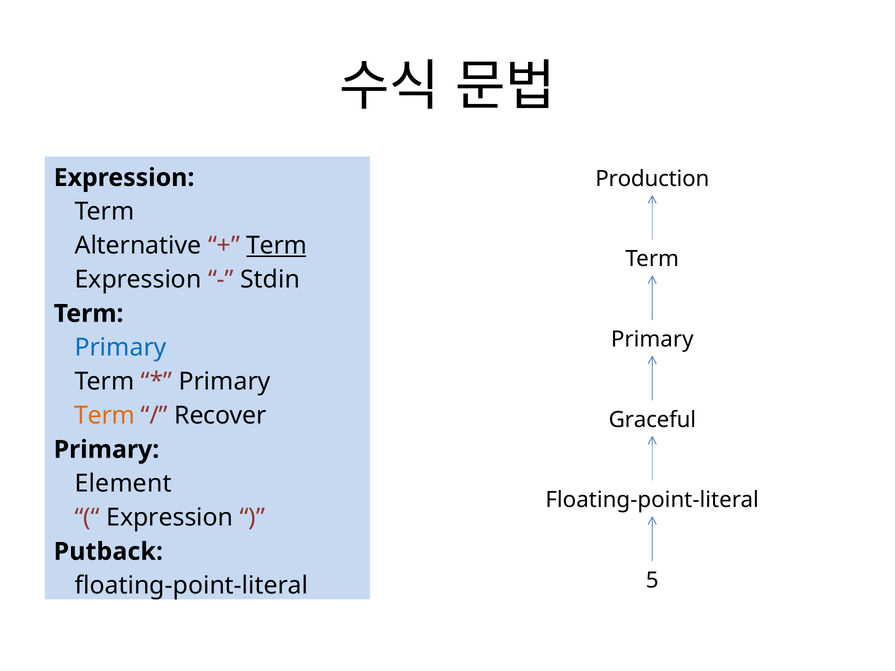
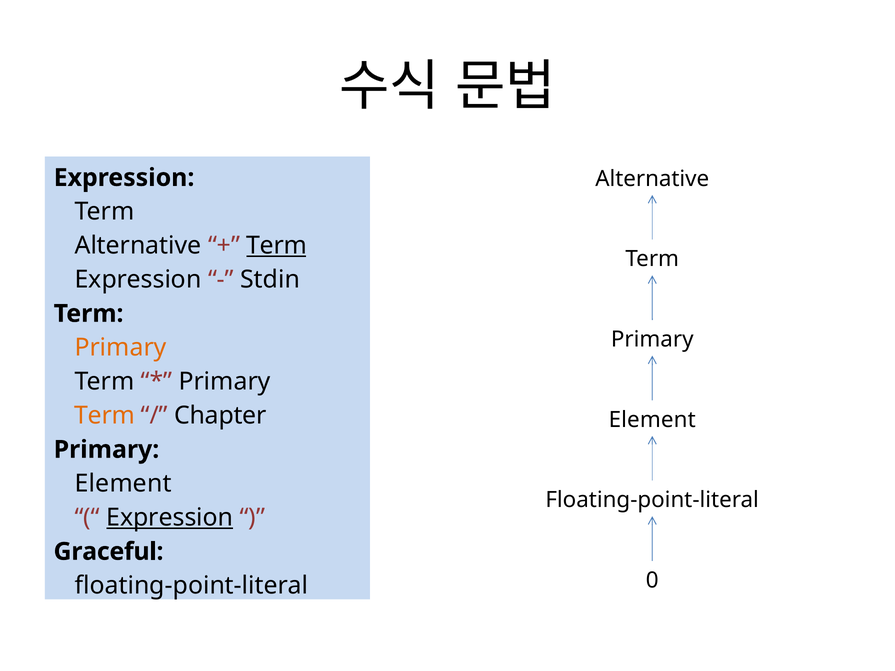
Production at (652, 179): Production -> Alternative
Primary at (121, 348) colour: blue -> orange
Recover: Recover -> Chapter
Graceful at (652, 420): Graceful -> Element
Expression at (170, 518) underline: none -> present
Putback: Putback -> Graceful
5: 5 -> 0
